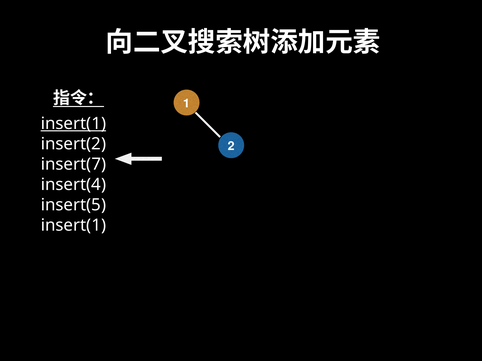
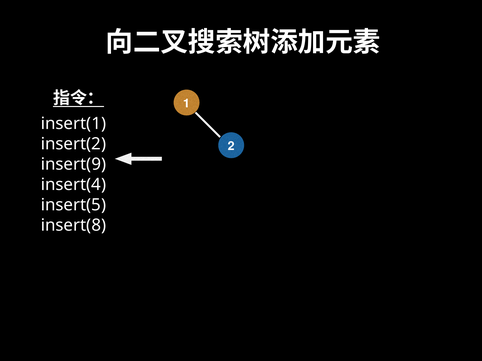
insert(1 at (73, 124) underline: present -> none
insert(7: insert(7 -> insert(9
insert(1 at (73, 226): insert(1 -> insert(8
